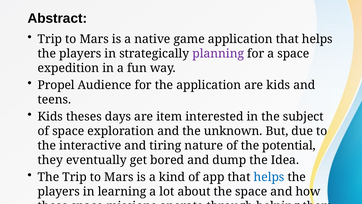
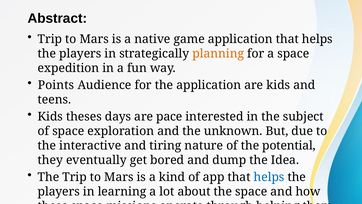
planning colour: purple -> orange
Propel: Propel -> Points
item: item -> pace
